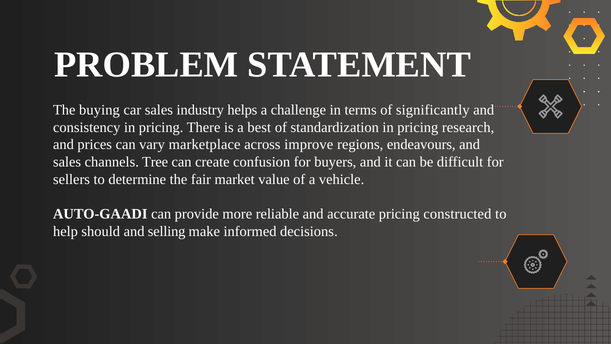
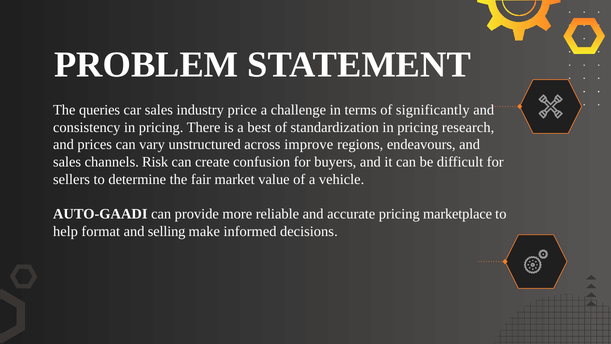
buying: buying -> queries
helps: helps -> price
marketplace: marketplace -> unstructured
Tree: Tree -> Risk
constructed: constructed -> marketplace
should: should -> format
